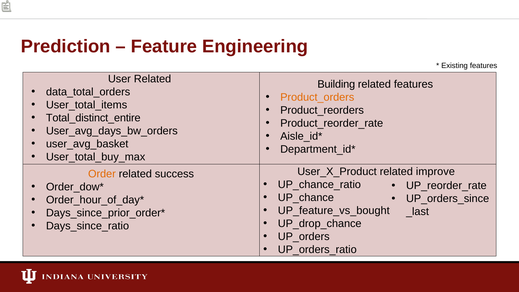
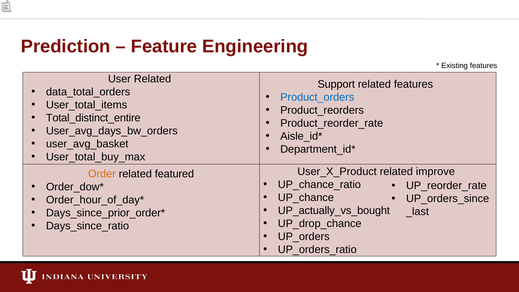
Building: Building -> Support
Product_orders colour: orange -> blue
success: success -> featured
UP_feature_vs_bought: UP_feature_vs_bought -> UP_actually_vs_bought
